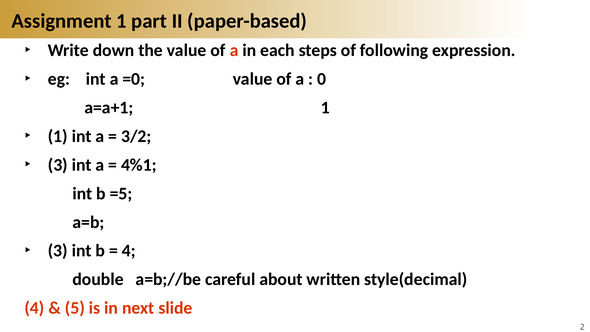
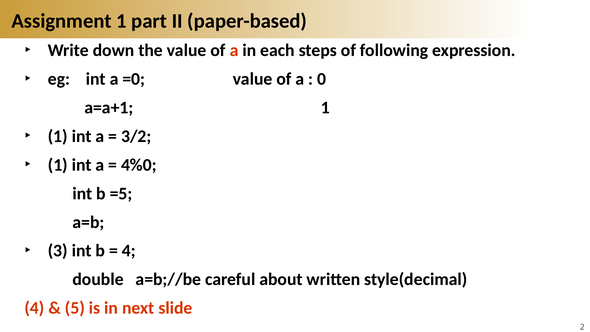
3 at (58, 165): 3 -> 1
4%1: 4%1 -> 4%0
